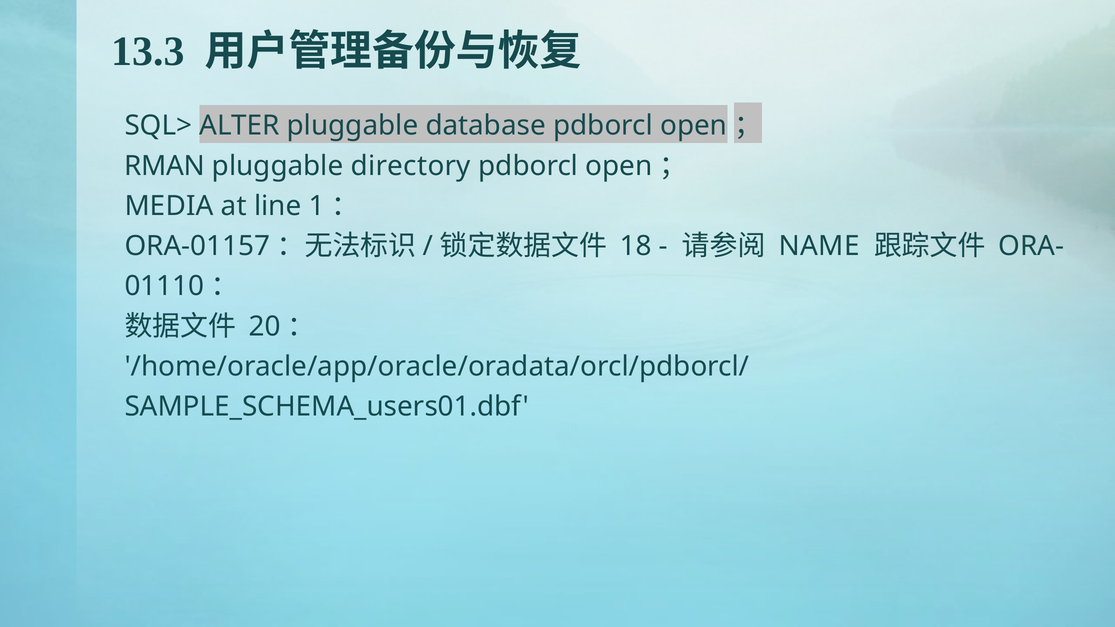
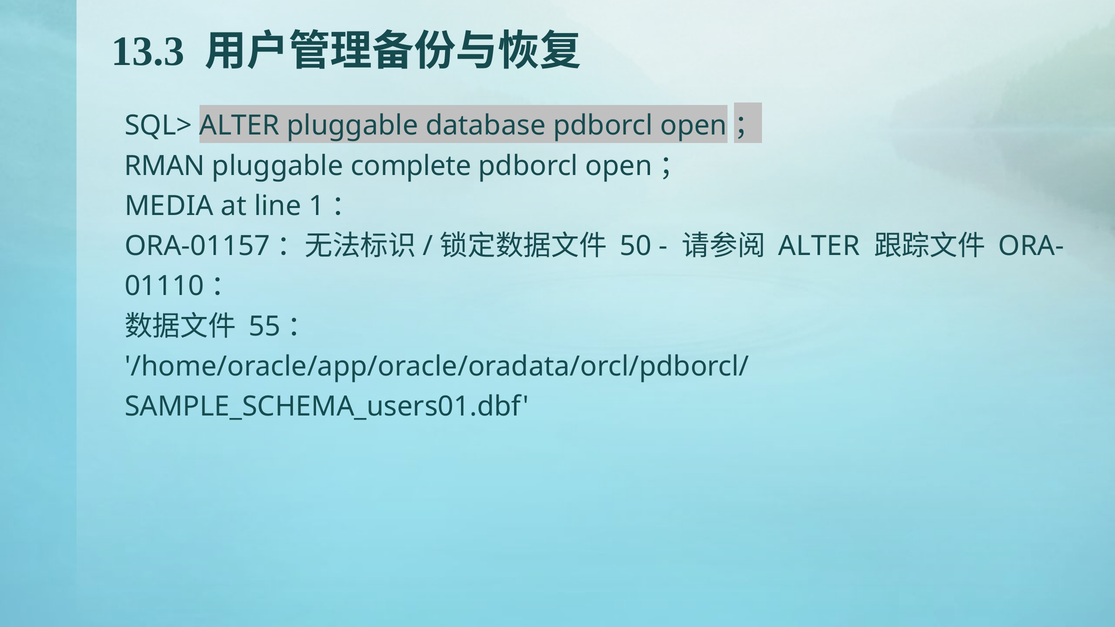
directory: directory -> complete
18: 18 -> 50
NAME at (819, 246): NAME -> ALTER
20: 20 -> 55
